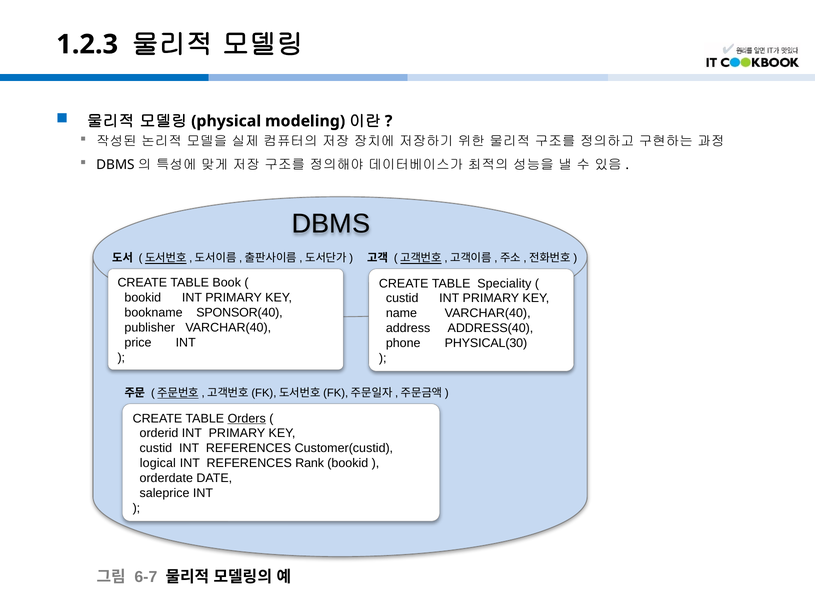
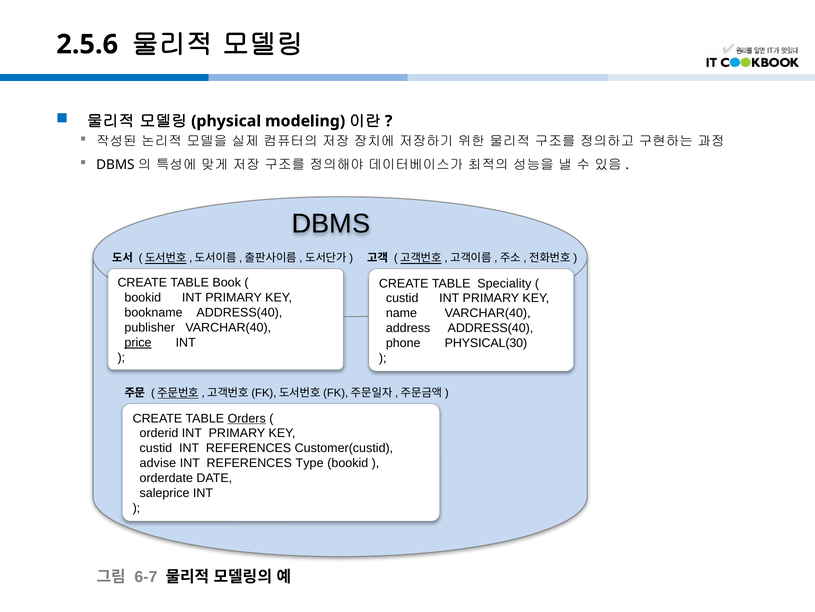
1.2.3: 1.2.3 -> 2.5.6
bookname SPONSOR(40: SPONSOR(40 -> ADDRESS(40
price underline: none -> present
logical: logical -> advise
Rank: Rank -> Type
